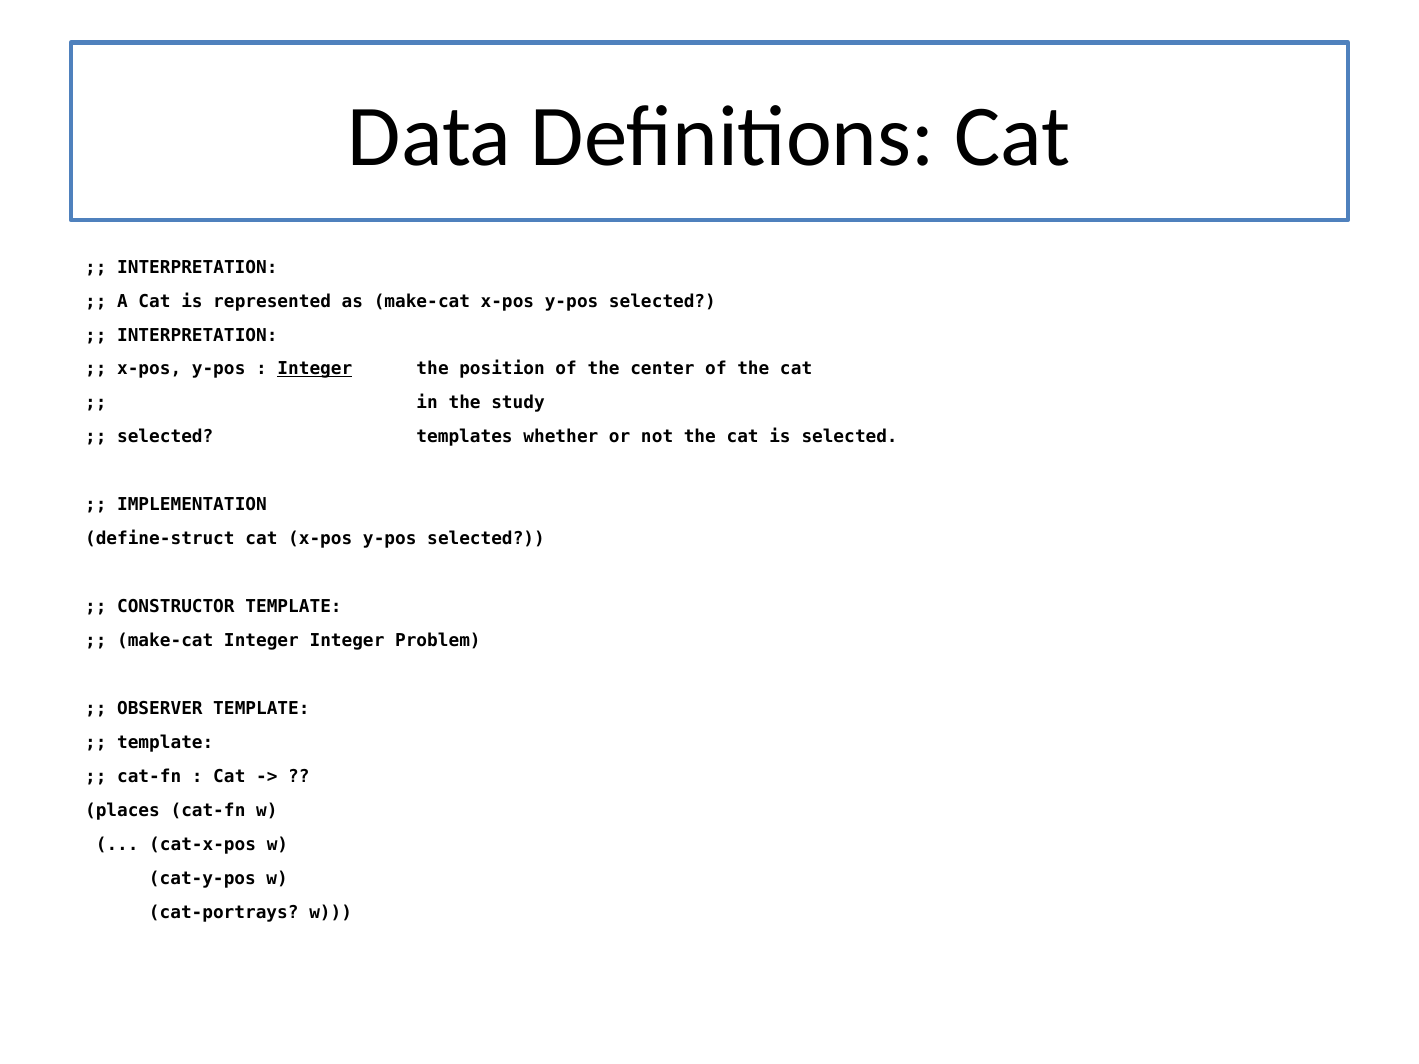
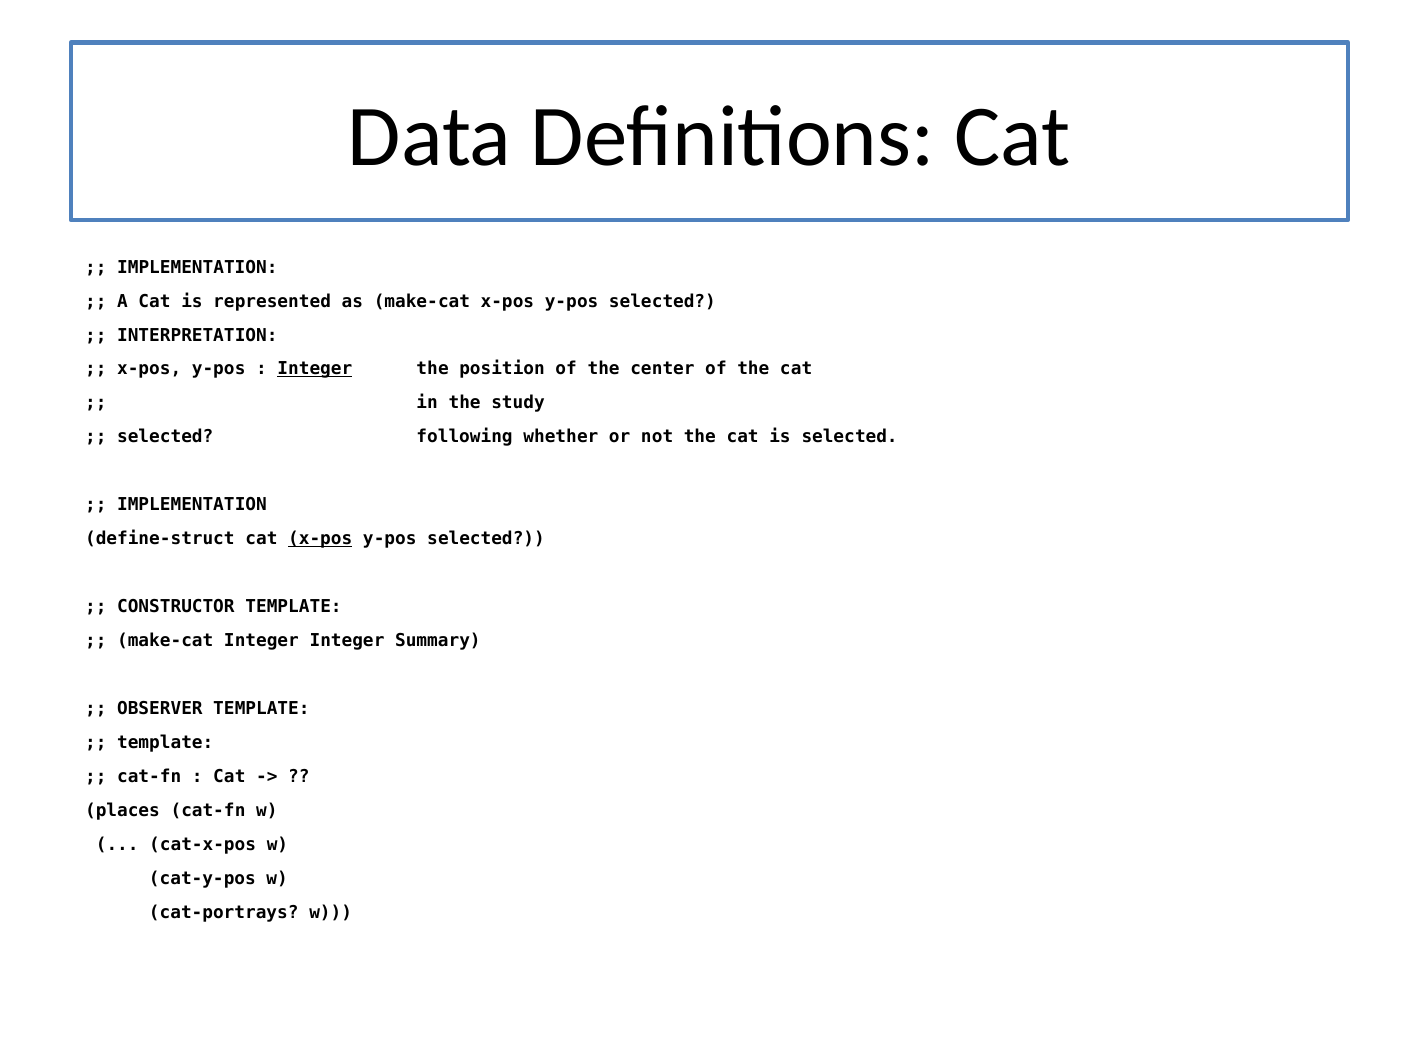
INTERPRETATION at (197, 267): INTERPRETATION -> IMPLEMENTATION
templates: templates -> following
x-pos at (320, 539) underline: none -> present
Problem: Problem -> Summary
